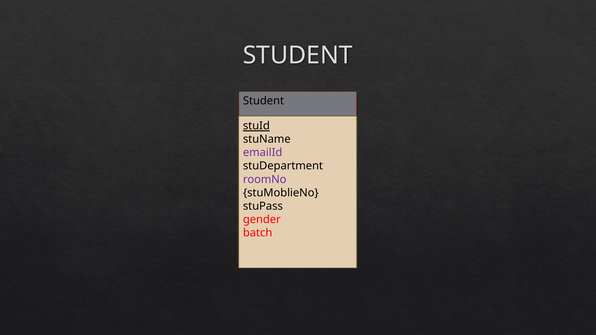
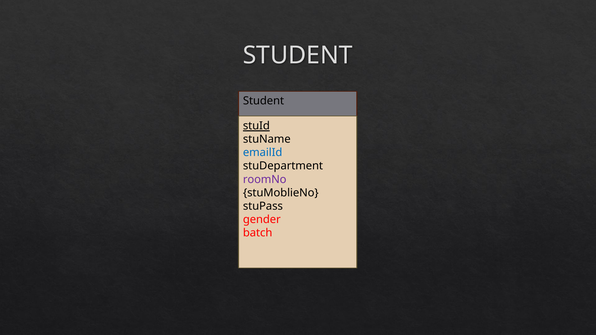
emailId colour: purple -> blue
